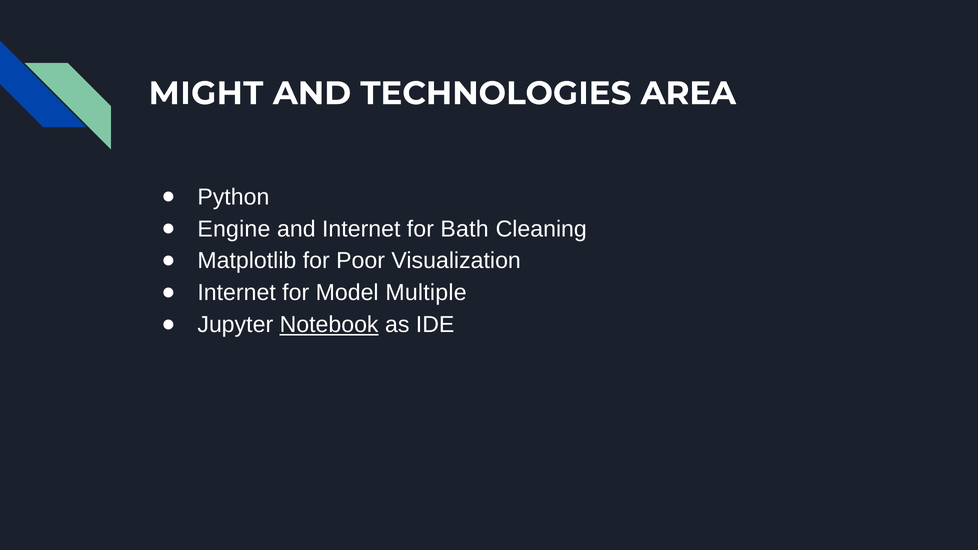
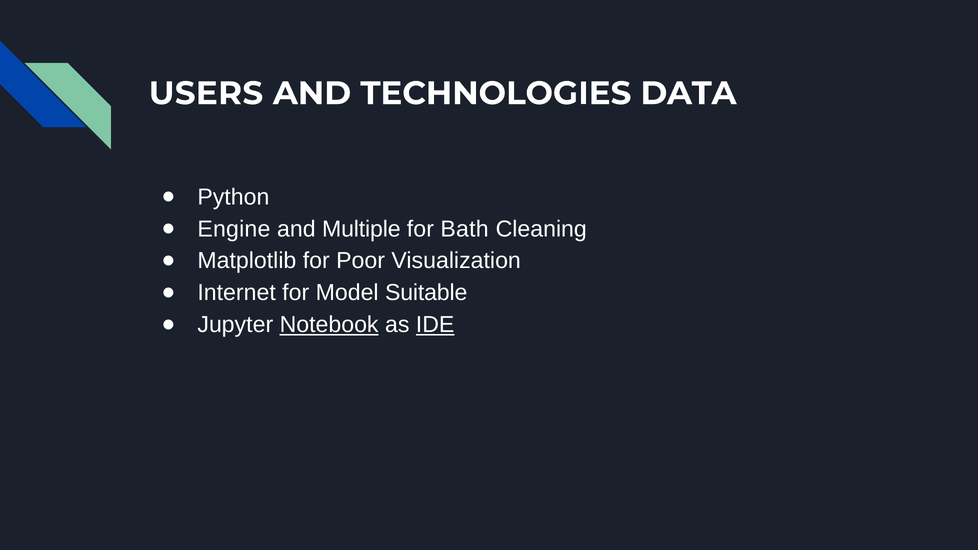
MIGHT: MIGHT -> USERS
AREA: AREA -> DATA
and Internet: Internet -> Multiple
Multiple: Multiple -> Suitable
IDE underline: none -> present
